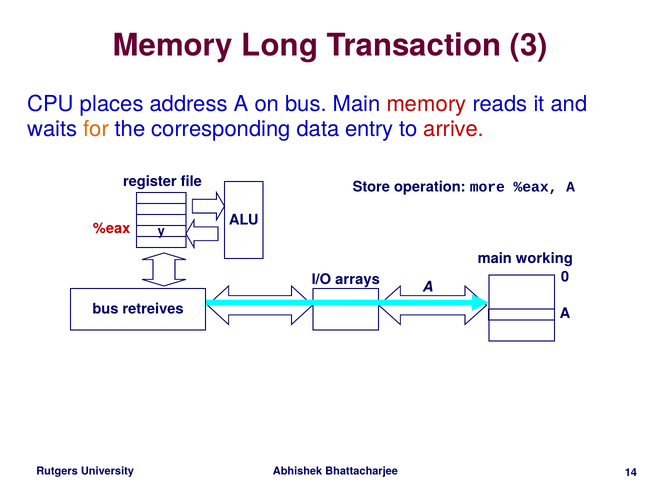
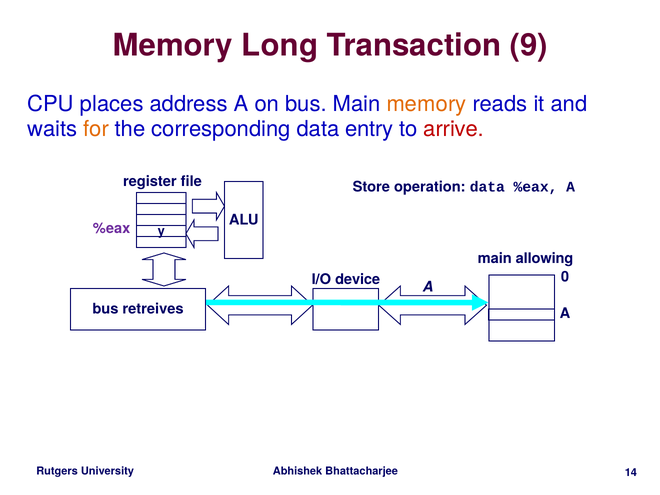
3: 3 -> 9
memory at (426, 104) colour: red -> orange
operation more: more -> data
%eax at (112, 229) colour: red -> purple
working: working -> allowing
arrays: arrays -> device
